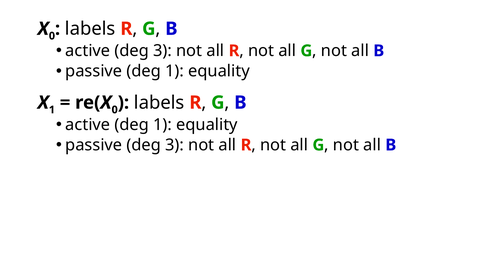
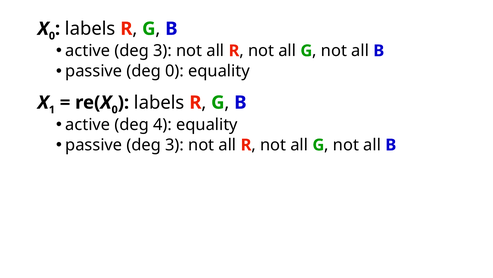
passive deg 1: 1 -> 0
active deg 1: 1 -> 4
